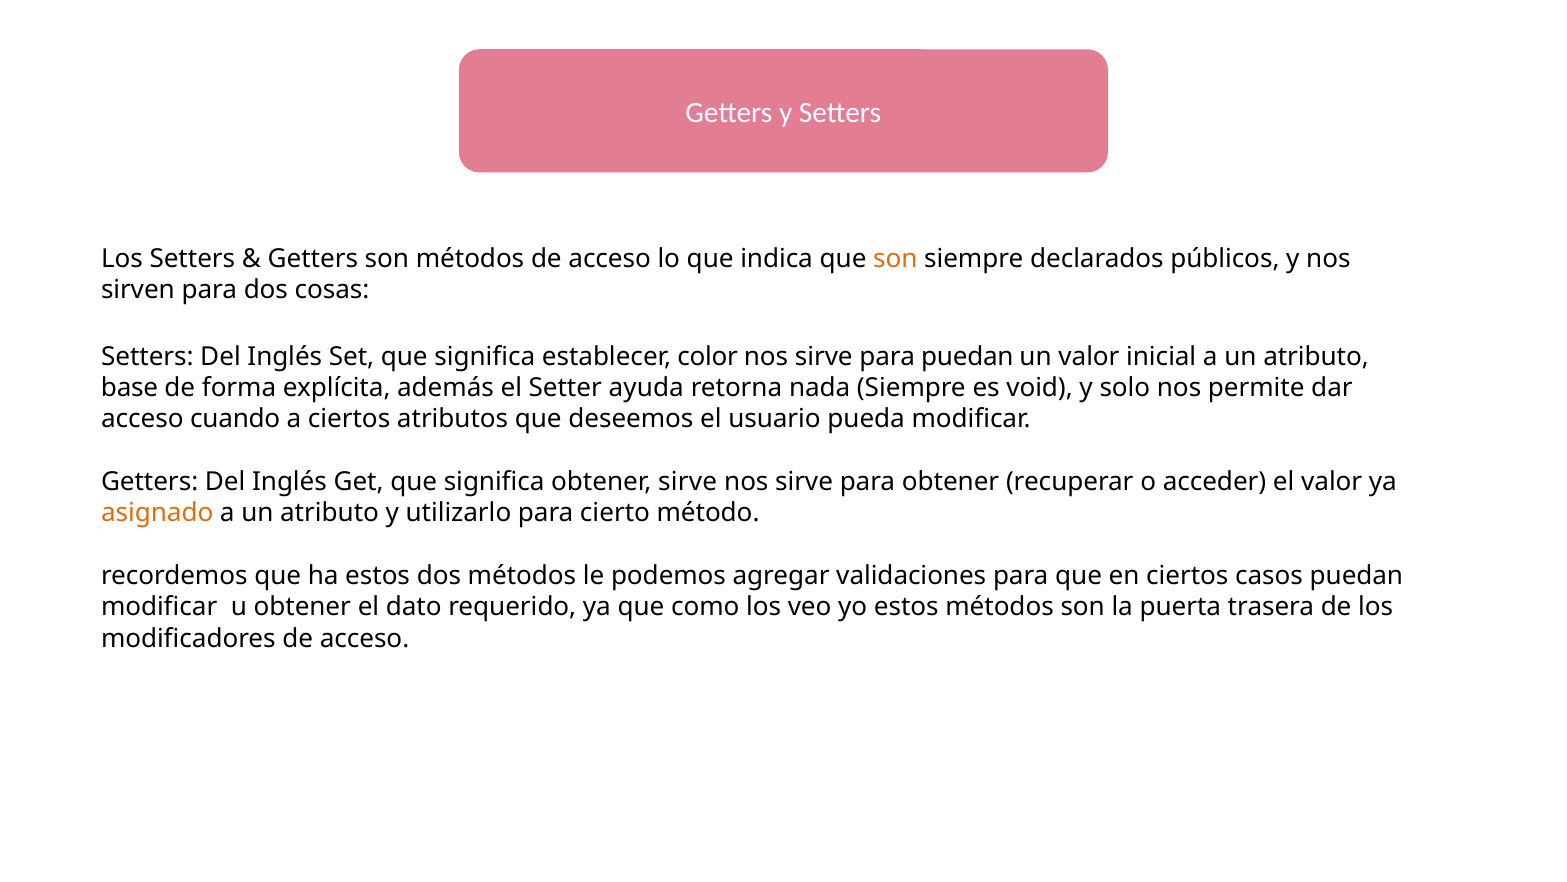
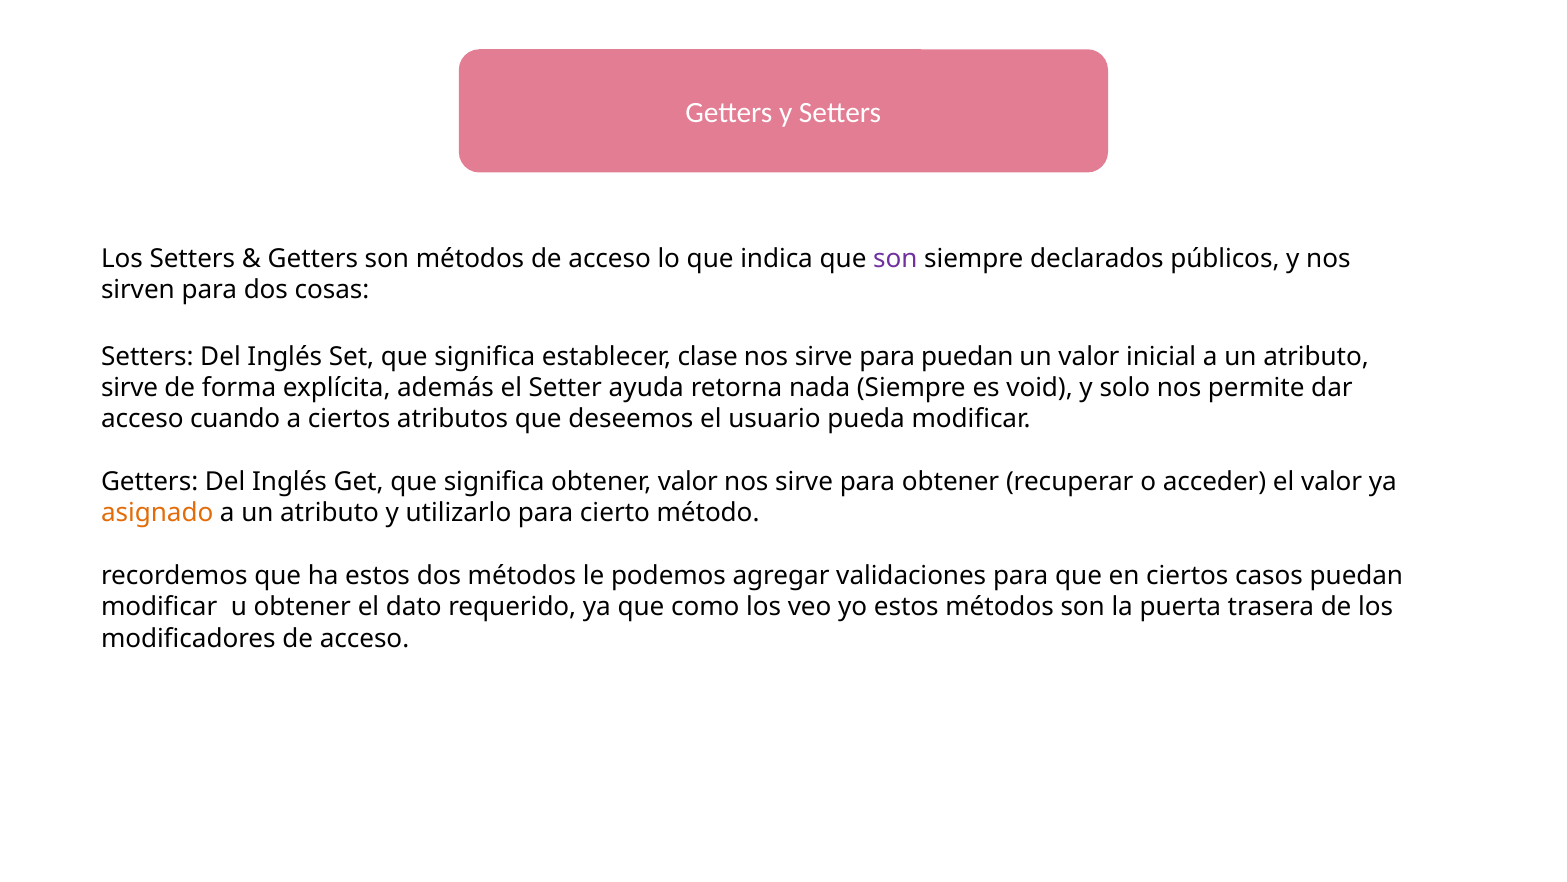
son at (895, 258) colour: orange -> purple
color: color -> clase
base at (130, 387): base -> sirve
obtener sirve: sirve -> valor
